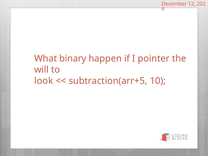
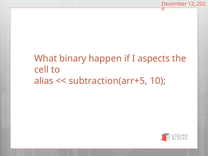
pointer: pointer -> aspects
will: will -> cell
look: look -> alias
